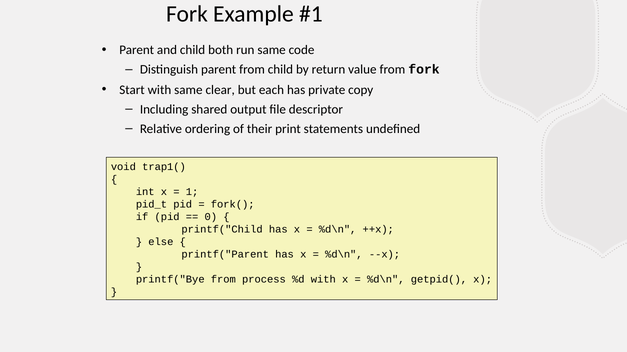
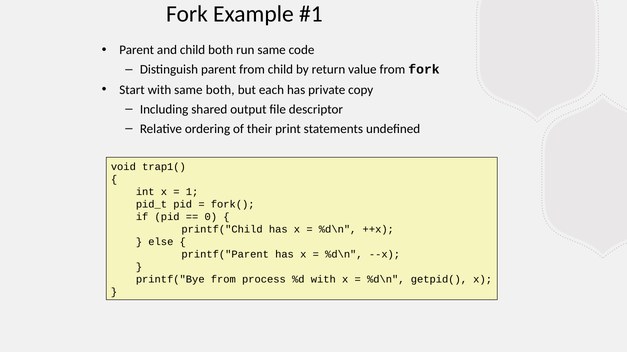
same clear: clear -> both
